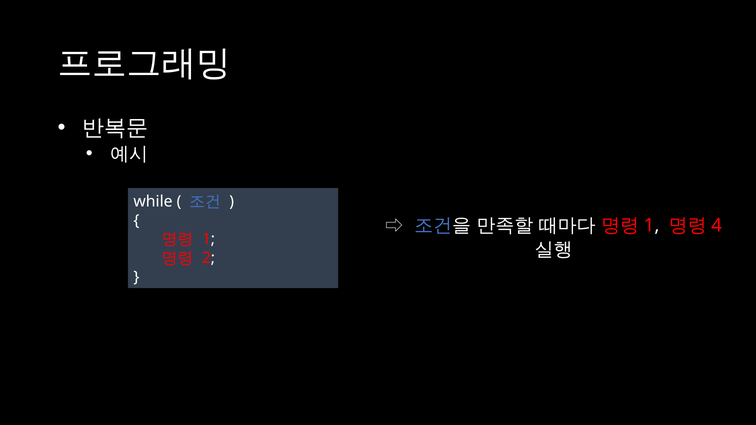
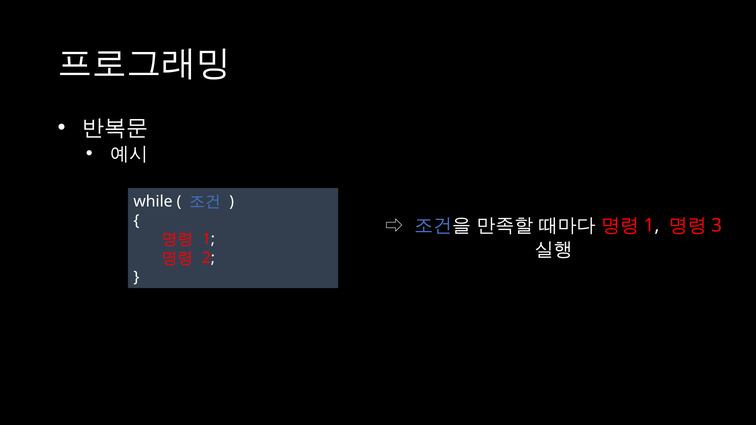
4: 4 -> 3
